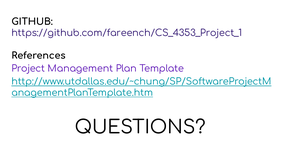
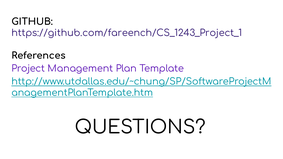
https://github.com/fareench/CS_4353_Project_1: https://github.com/fareench/CS_4353_Project_1 -> https://github.com/fareench/CS_1243_Project_1
